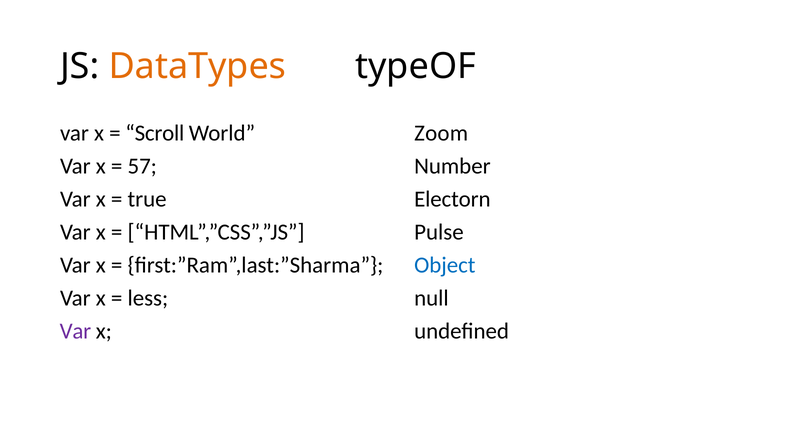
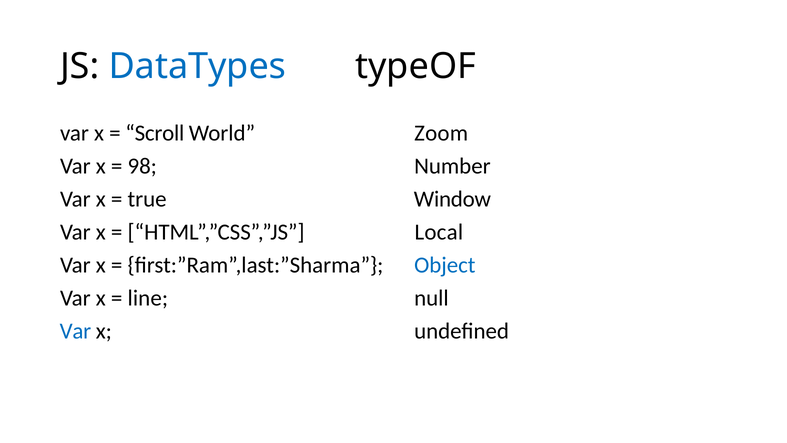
DataTypes colour: orange -> blue
57: 57 -> 98
Electorn: Electorn -> Window
Pulse: Pulse -> Local
less: less -> line
Var at (75, 331) colour: purple -> blue
